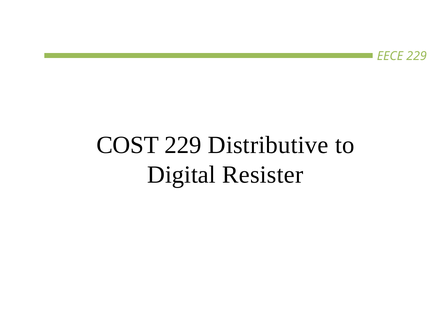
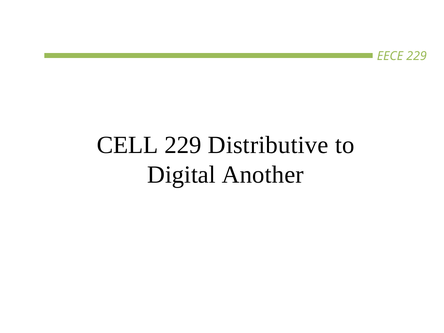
COST: COST -> CELL
Resister: Resister -> Another
